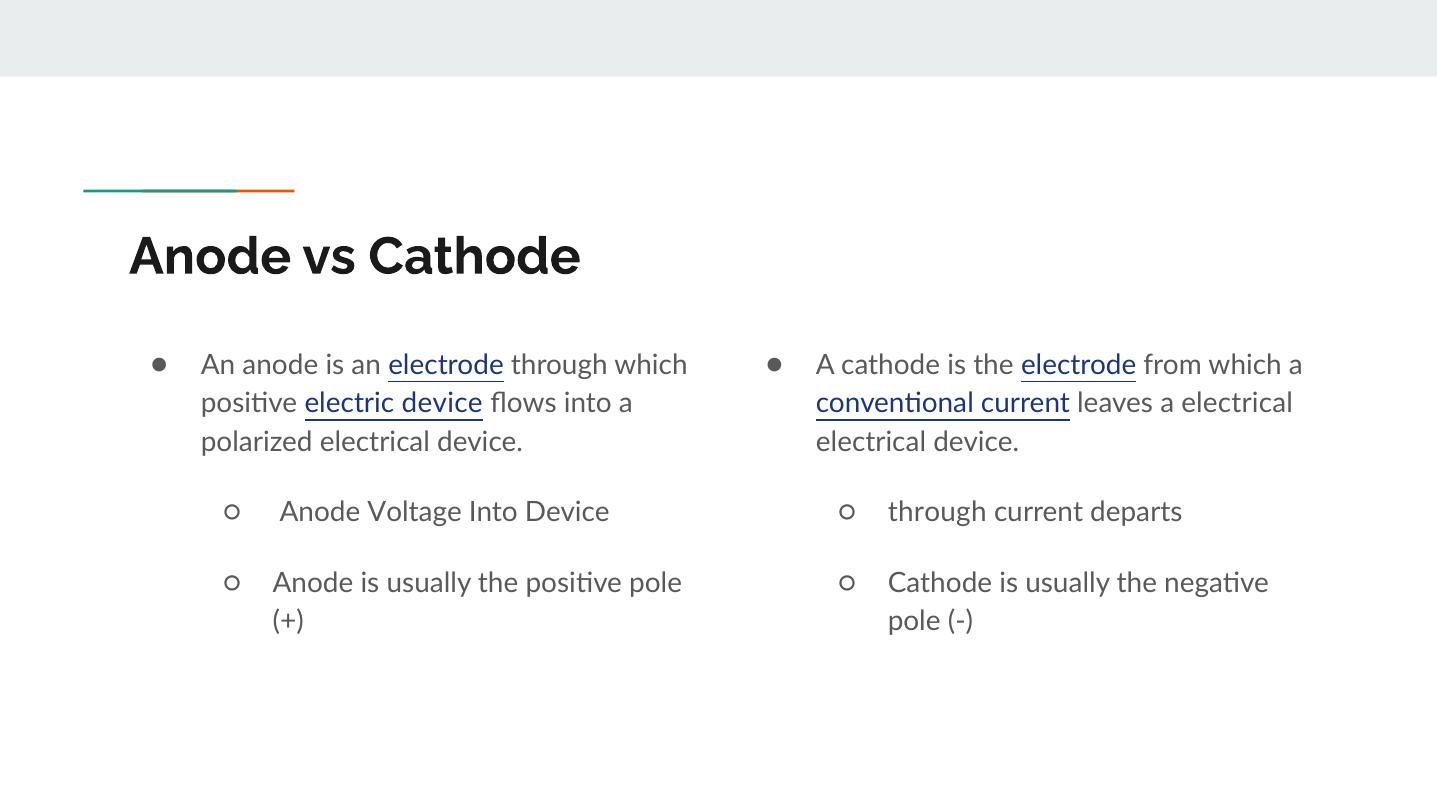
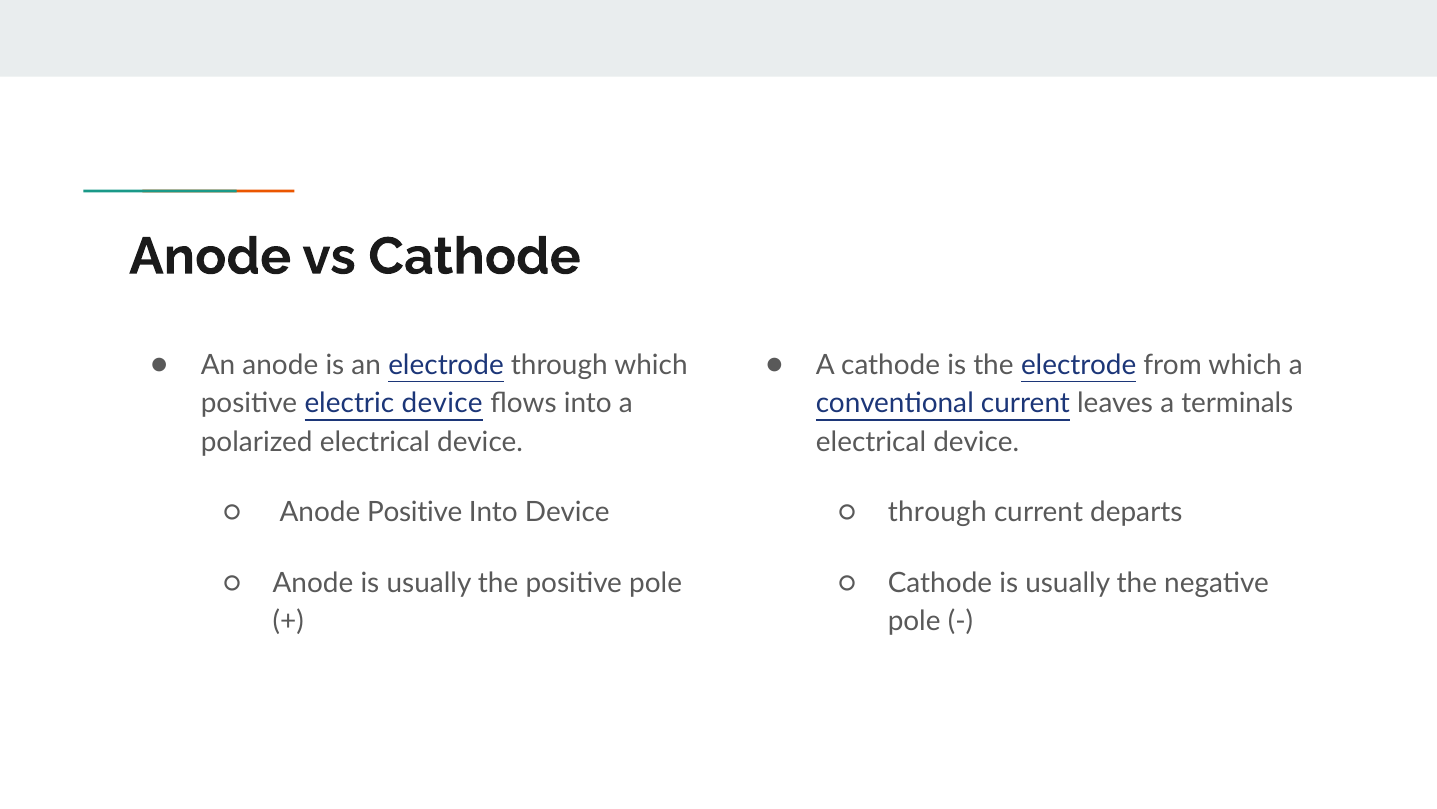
a electrical: electrical -> terminals
Anode Voltage: Voltage -> Positive
